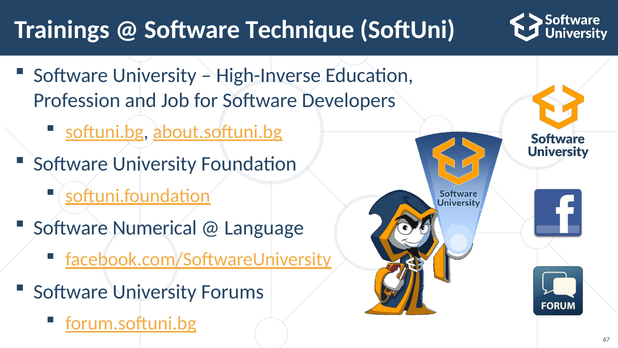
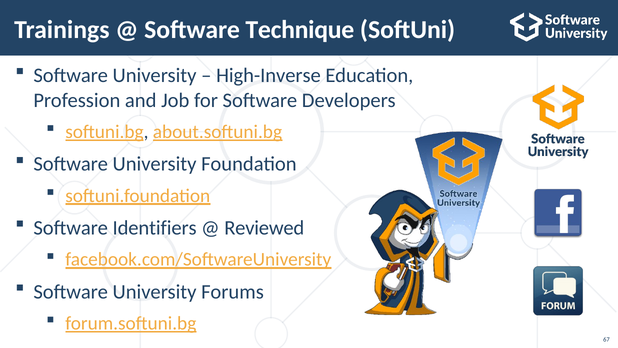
Numerical: Numerical -> Identifiers
Language: Language -> Reviewed
